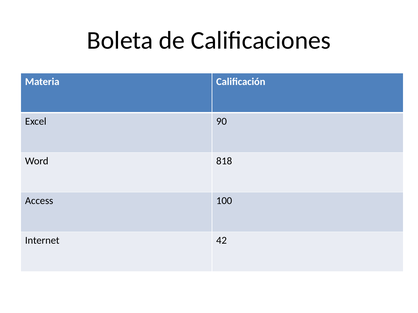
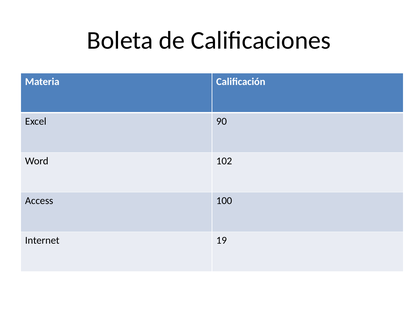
818: 818 -> 102
42: 42 -> 19
